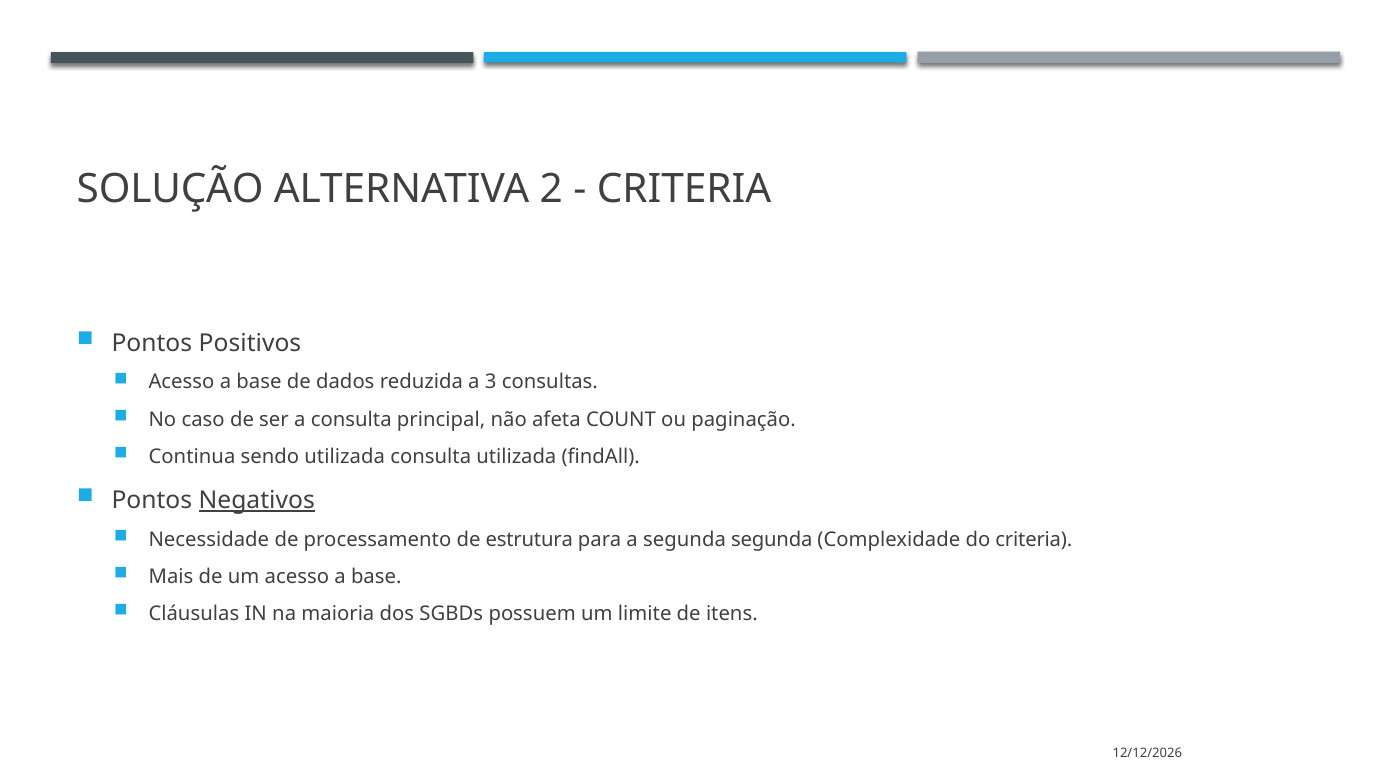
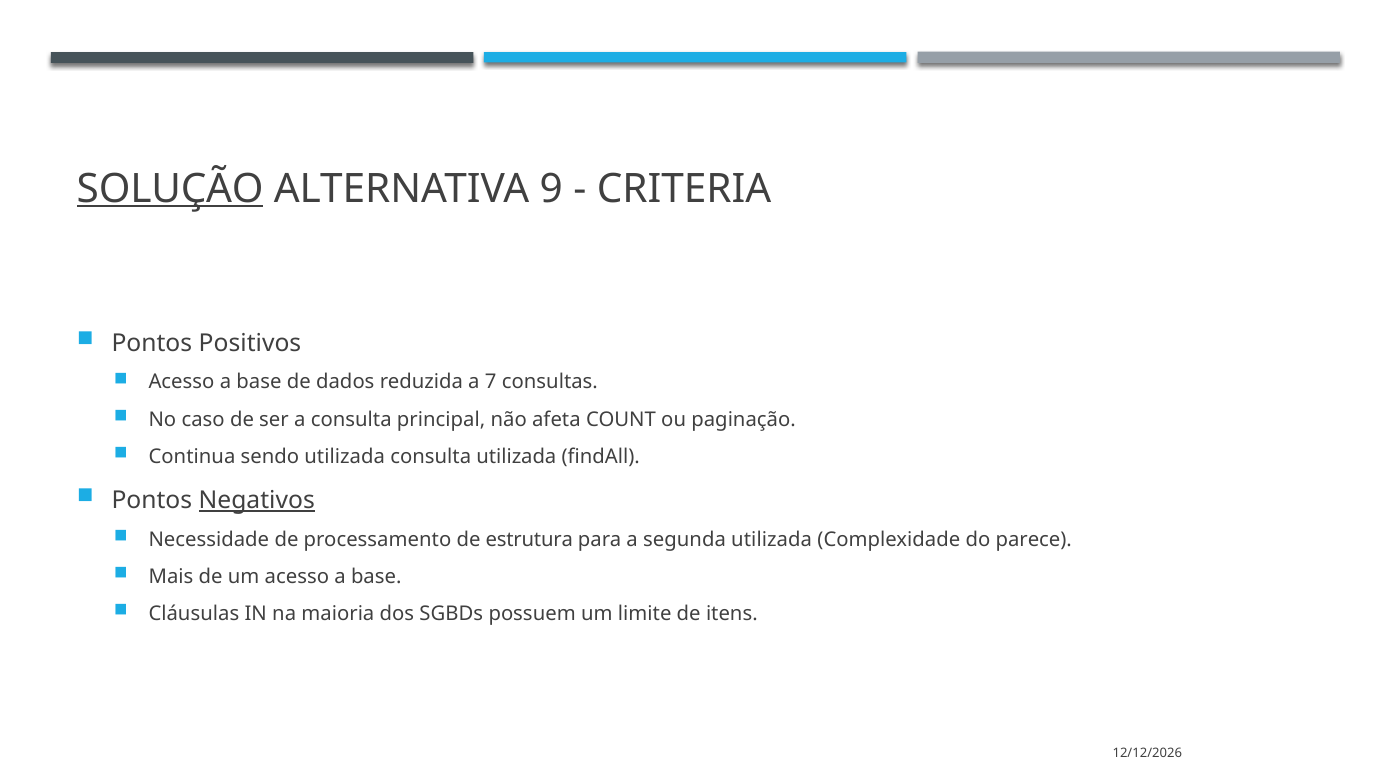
SOLUÇÃO underline: none -> present
2: 2 -> 9
3: 3 -> 7
segunda segunda: segunda -> utilizada
do criteria: criteria -> parece
